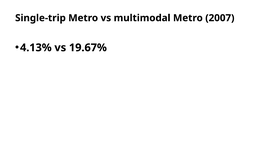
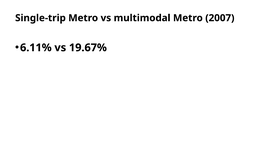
4.13%: 4.13% -> 6.11%
